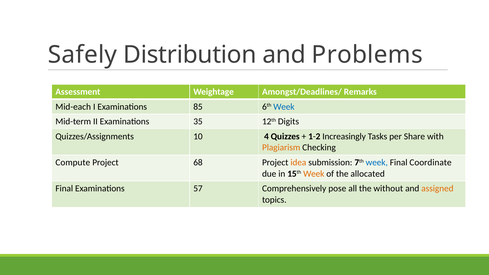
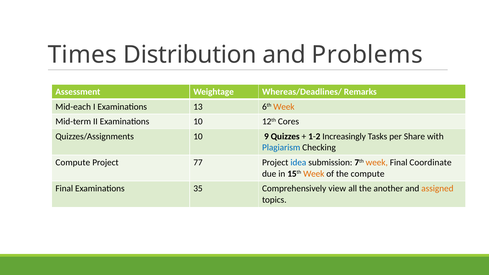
Safely: Safely -> Times
Amongst/Deadlines/: Amongst/Deadlines/ -> Whereas/Deadlines/
85: 85 -> 13
Week at (284, 107) colour: blue -> orange
Examinations 35: 35 -> 10
Digits: Digits -> Cores
4: 4 -> 9
Plagiarism colour: orange -> blue
68: 68 -> 77
idea colour: orange -> blue
week at (377, 163) colour: blue -> orange
the allocated: allocated -> compute
57: 57 -> 35
pose: pose -> view
without: without -> another
